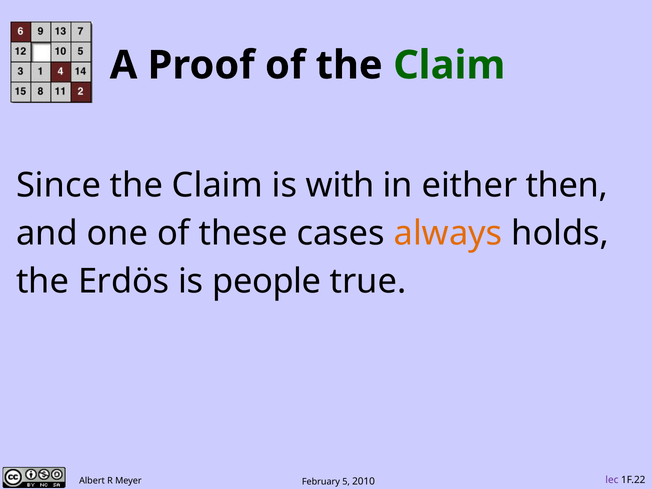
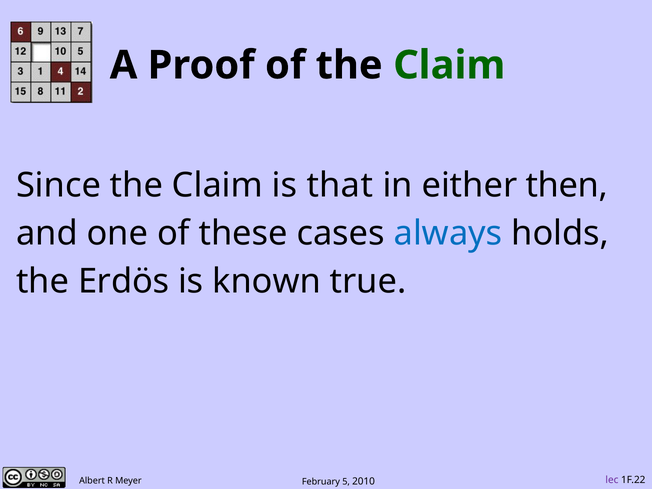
with: with -> that
always colour: orange -> blue
people: people -> known
